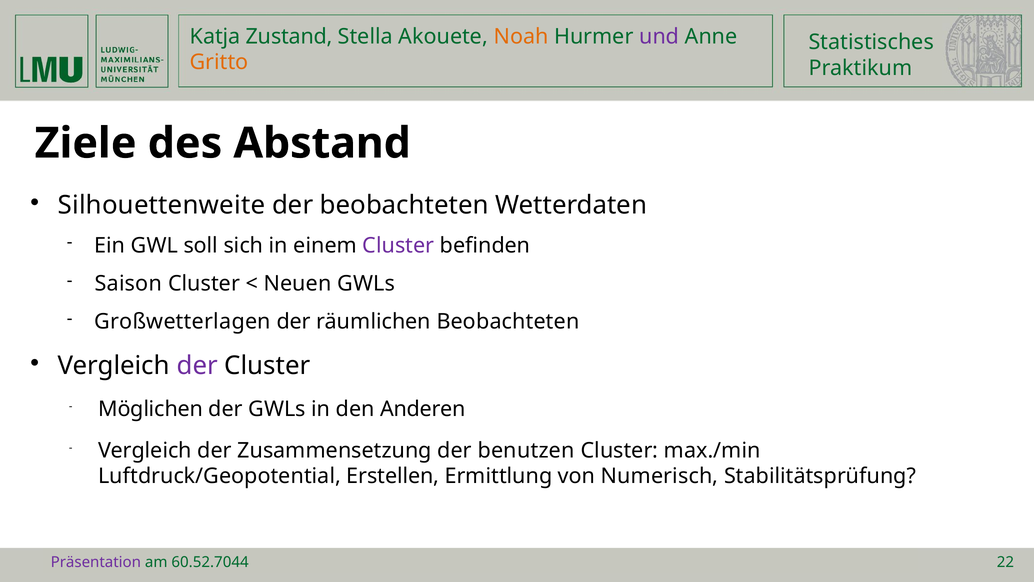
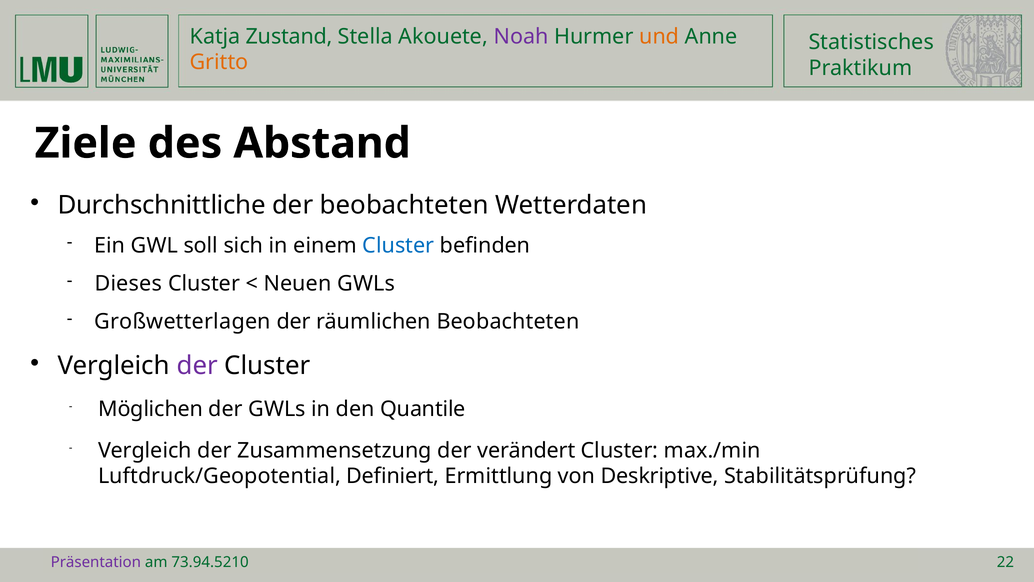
Noah colour: orange -> purple
und colour: purple -> orange
Silhouettenweite: Silhouettenweite -> Durchschnittliche
Cluster at (398, 245) colour: purple -> blue
Saison: Saison -> Dieses
Anderen: Anderen -> Quantile
benutzen: benutzen -> verändert
Erstellen: Erstellen -> Definiert
Numerisch: Numerisch -> Deskriptive
60.52.7044: 60.52.7044 -> 73.94.5210
